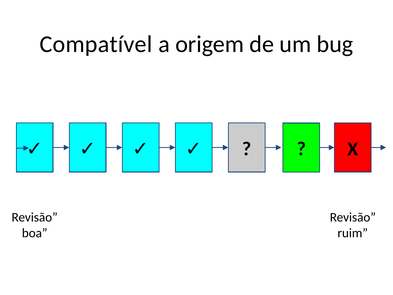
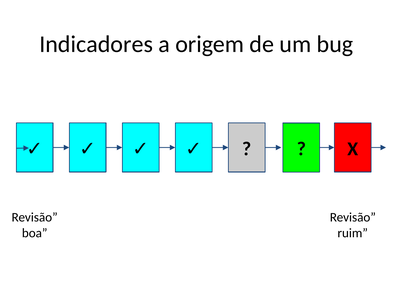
Compatível: Compatível -> Indicadores
